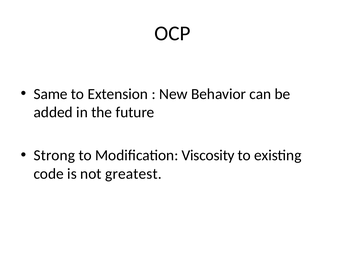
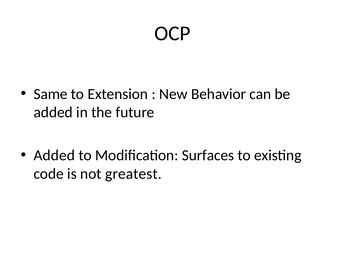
Strong at (54, 155): Strong -> Added
Viscosity: Viscosity -> Surfaces
